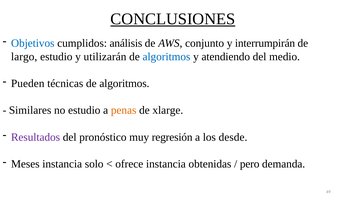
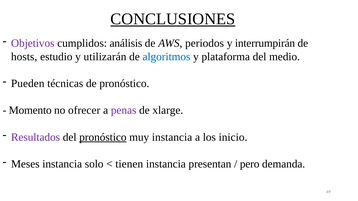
Objetivos colour: blue -> purple
conjunto: conjunto -> periodos
largo: largo -> hosts
atendiendo: atendiendo -> plataforma
técnicas de algoritmos: algoritmos -> pronóstico
Similares: Similares -> Momento
no estudio: estudio -> ofrecer
penas colour: orange -> purple
pronóstico at (103, 137) underline: none -> present
muy regresión: regresión -> instancia
desde: desde -> inicio
ofrece: ofrece -> tienen
obtenidas: obtenidas -> presentan
